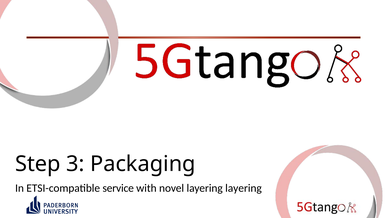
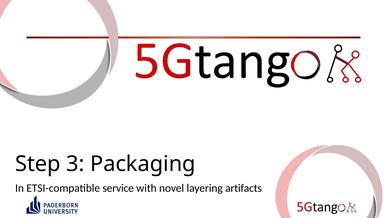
layering layering: layering -> artifacts
